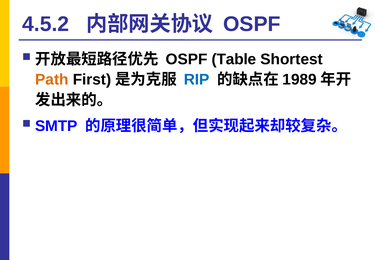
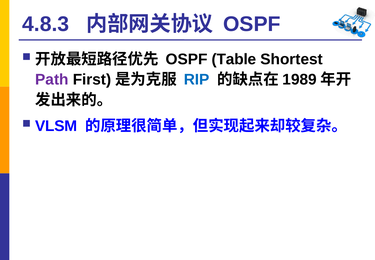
4.5.2: 4.5.2 -> 4.8.3
Path colour: orange -> purple
SMTP: SMTP -> VLSM
